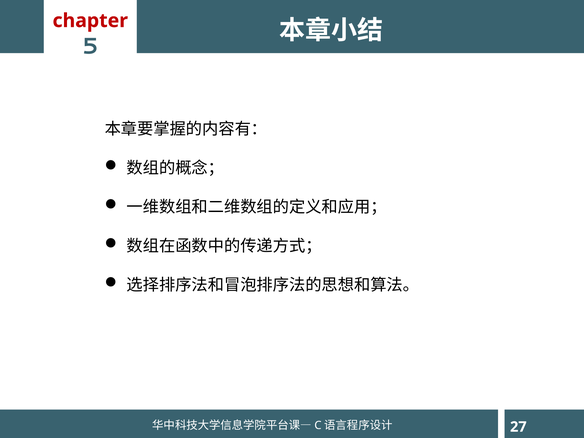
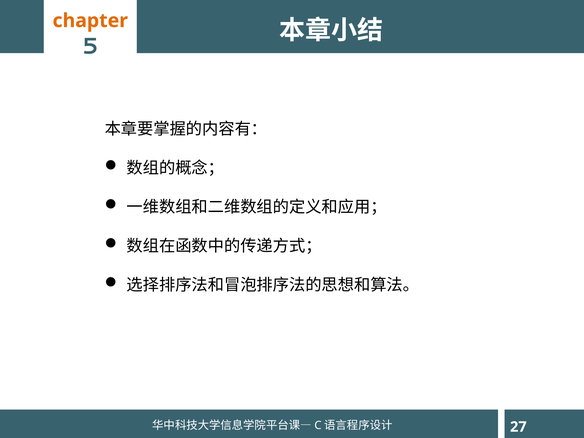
chapter colour: red -> orange
